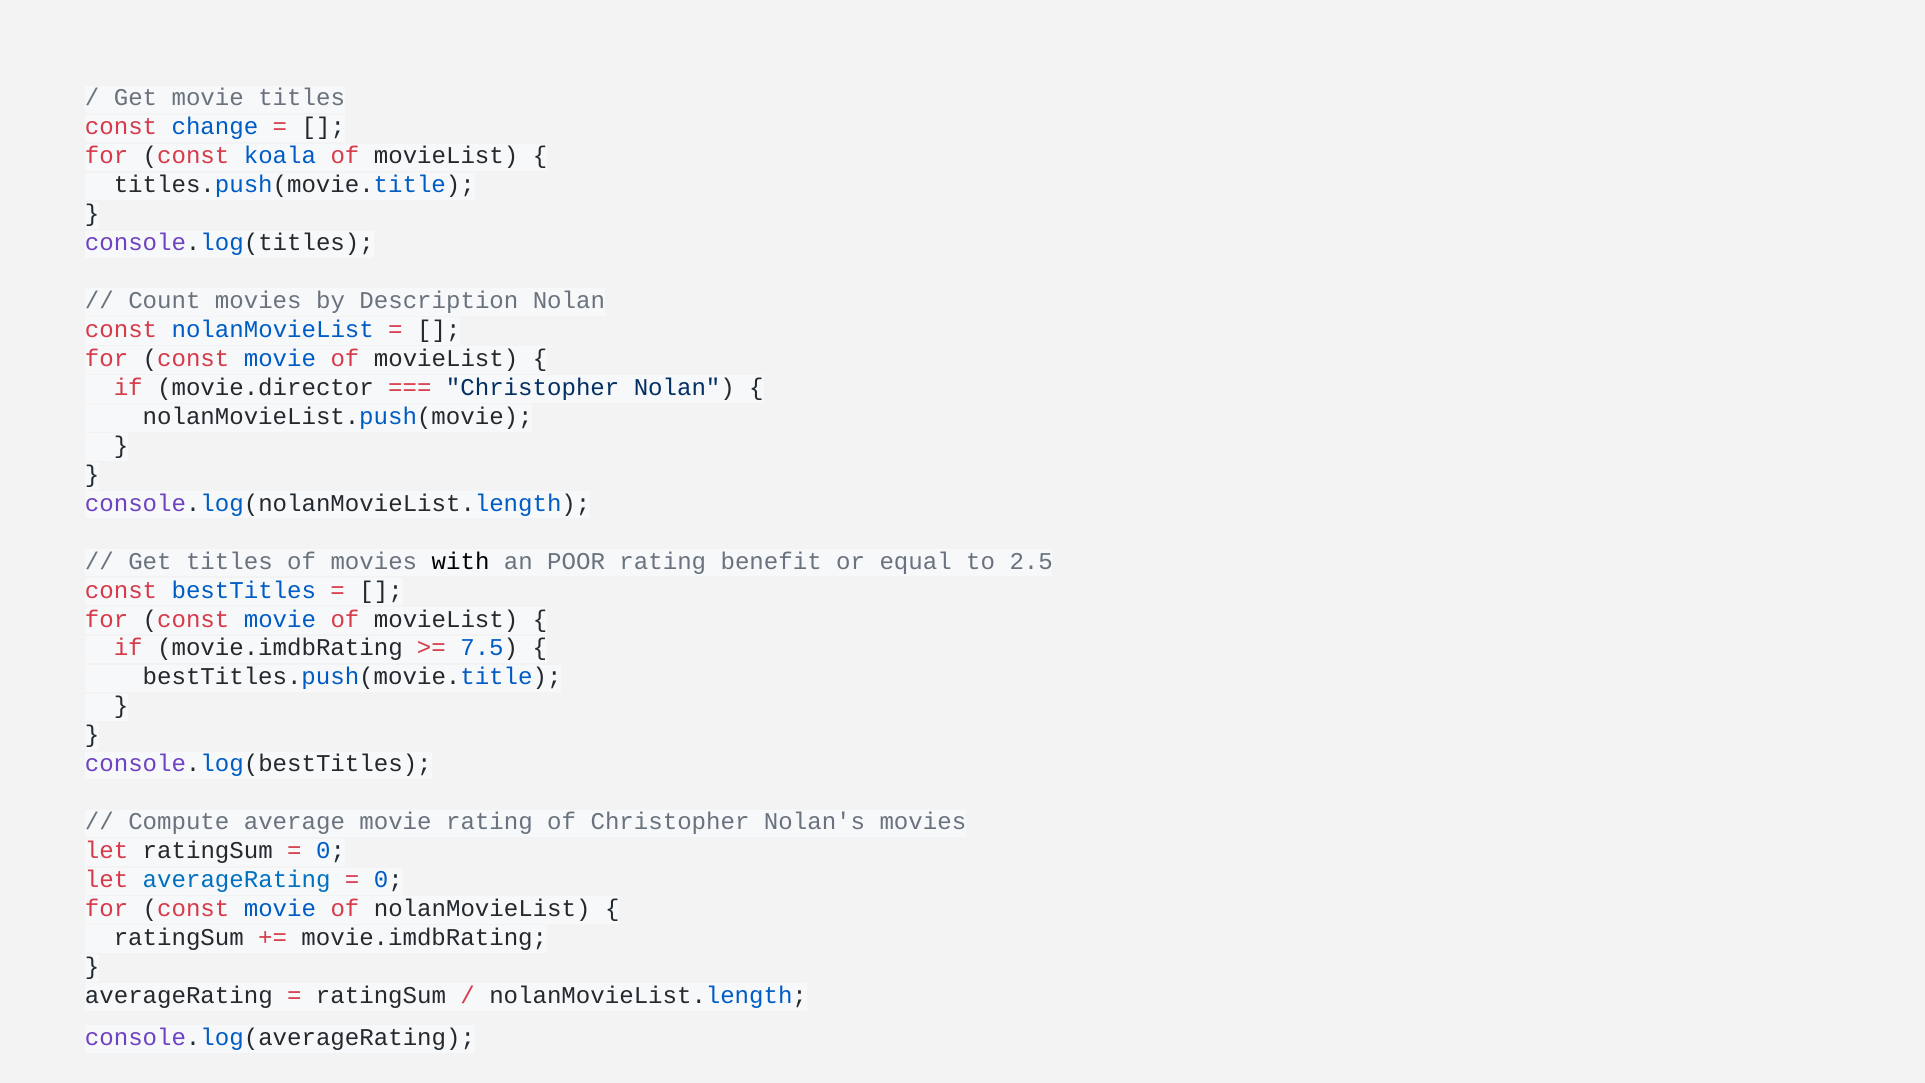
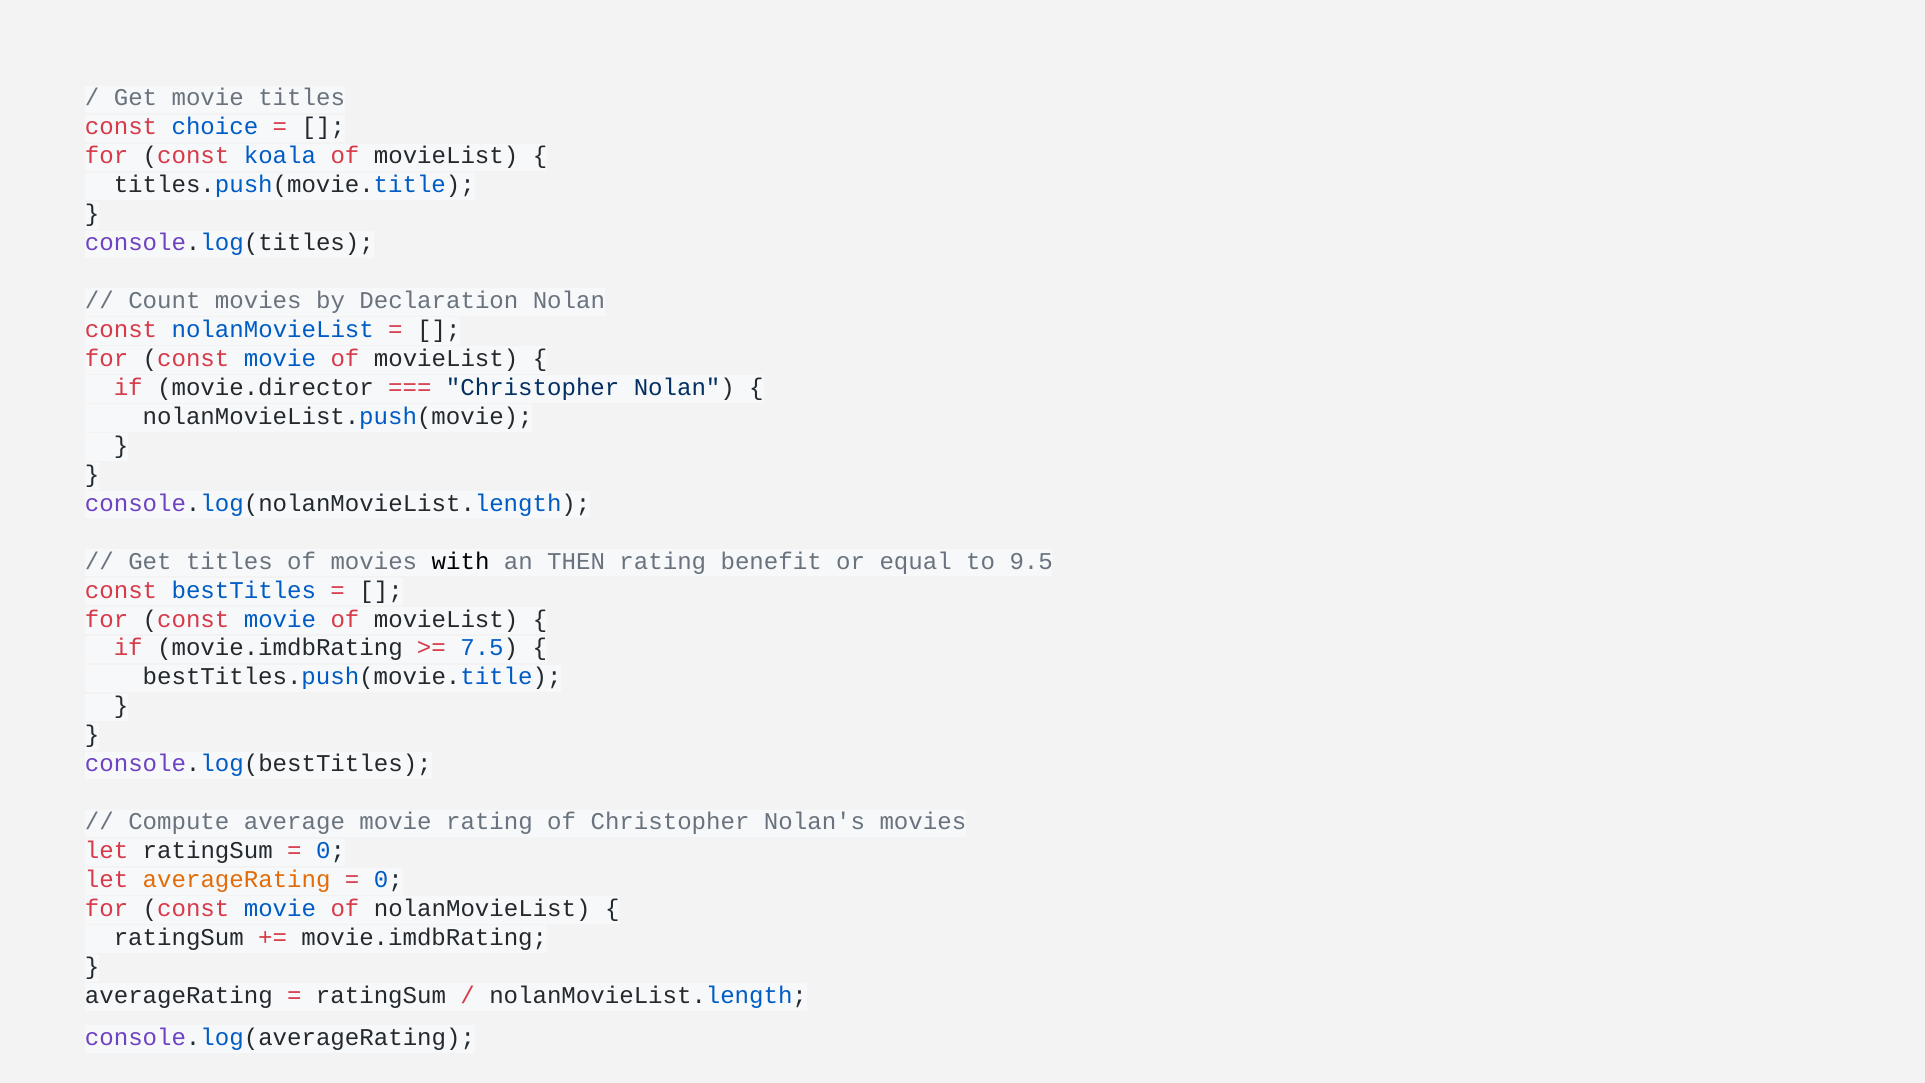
change: change -> choice
Description: Description -> Declaration
POOR: POOR -> THEN
2.5: 2.5 -> 9.5
averageRating at (237, 880) colour: blue -> orange
